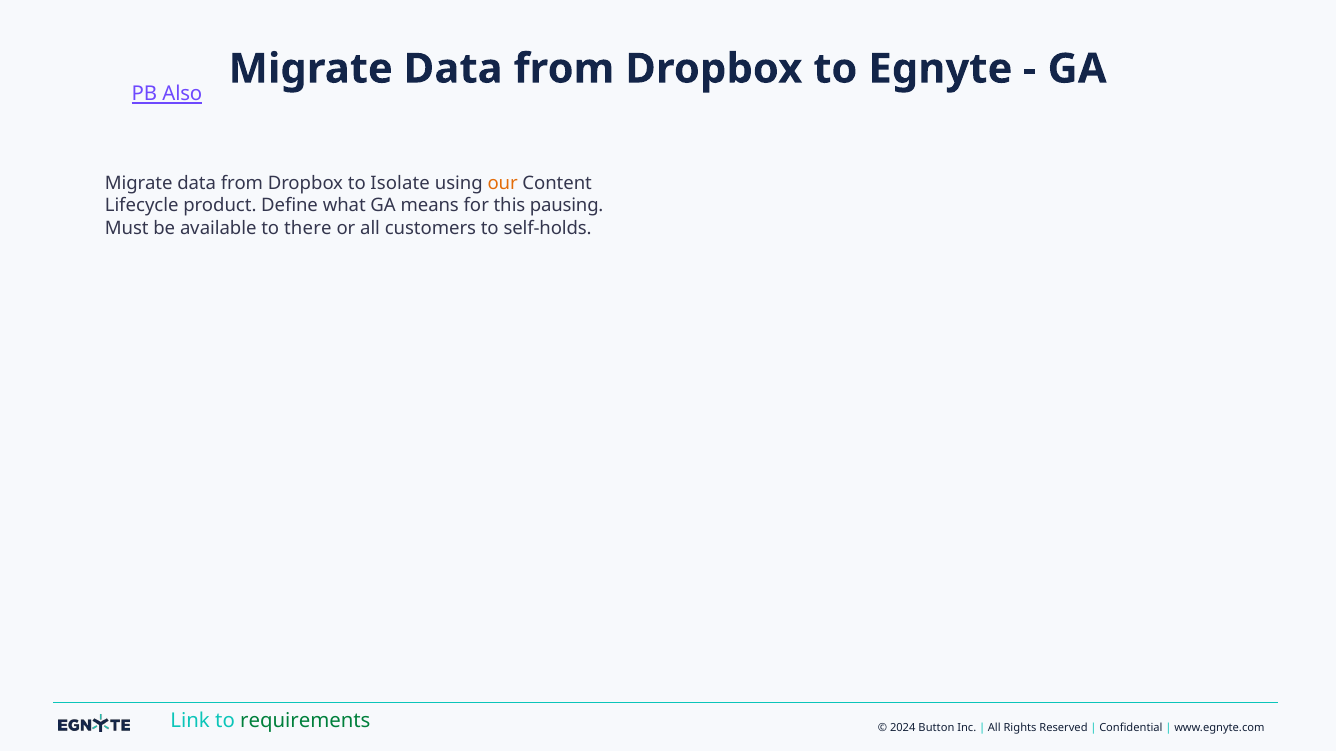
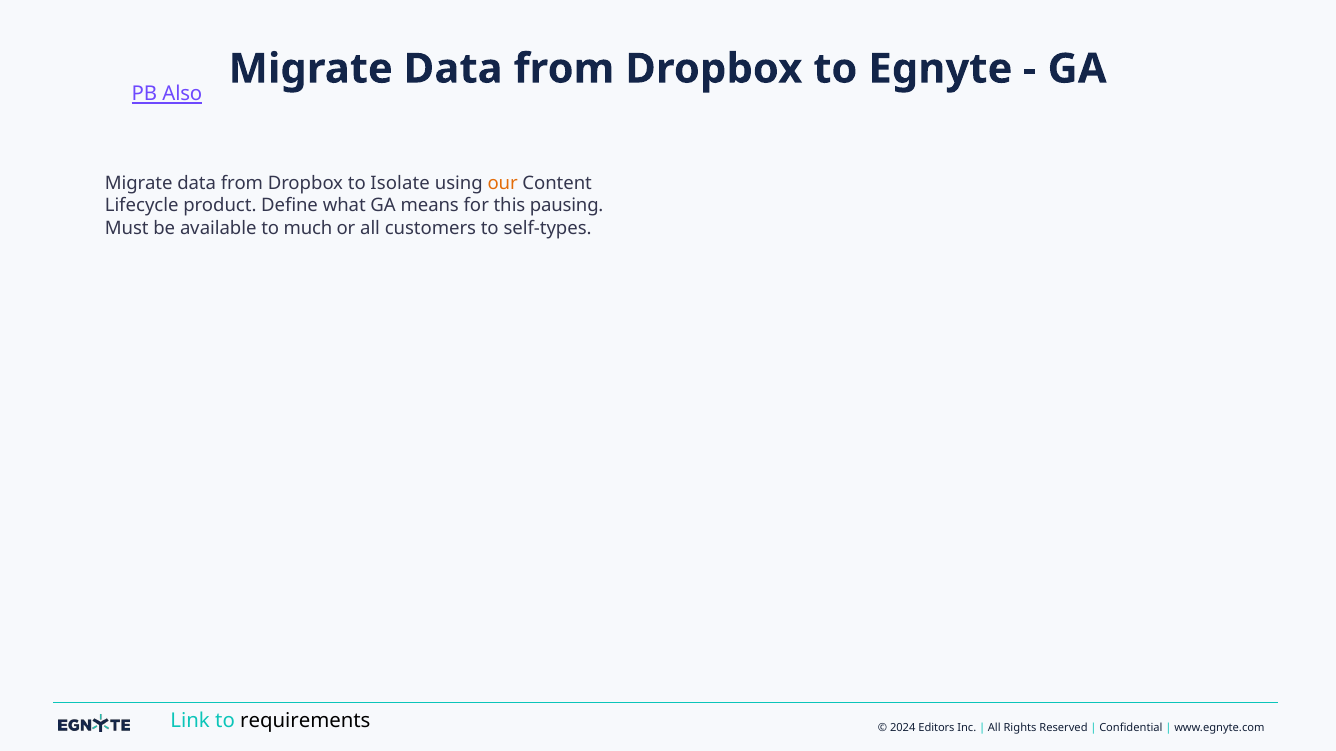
there: there -> much
self-holds: self-holds -> self-types
requirements colour: green -> black
Button: Button -> Editors
